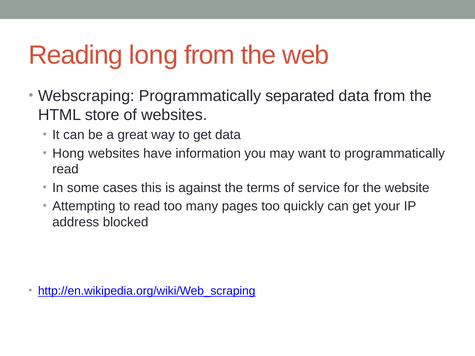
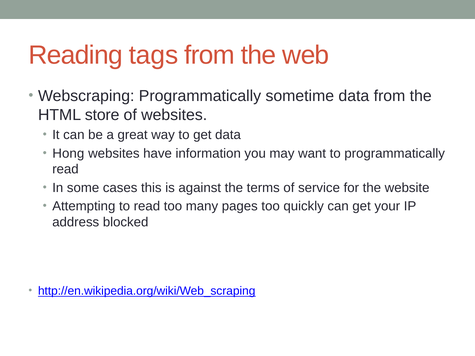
long: long -> tags
separated: separated -> sometime
